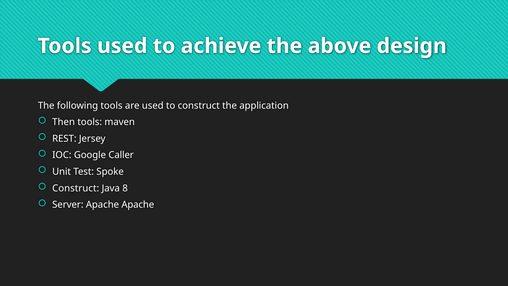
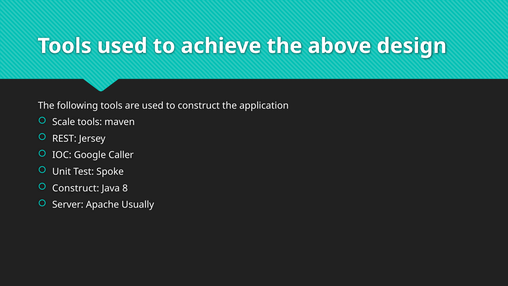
Then: Then -> Scale
Apache Apache: Apache -> Usually
